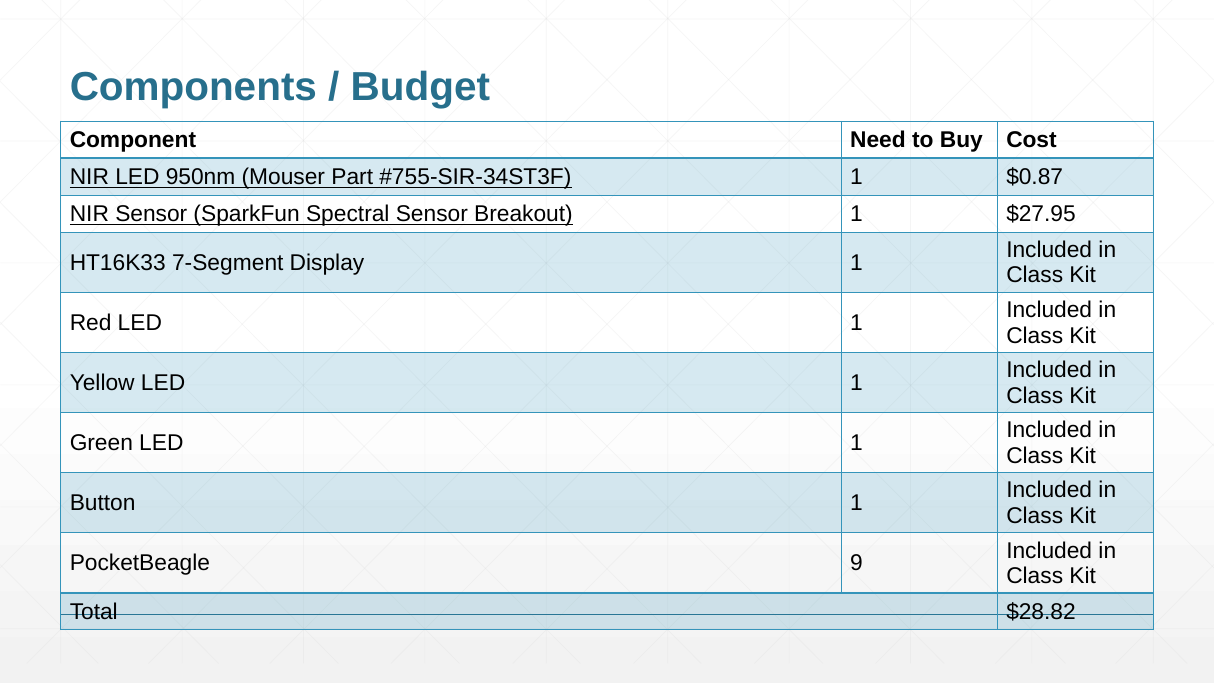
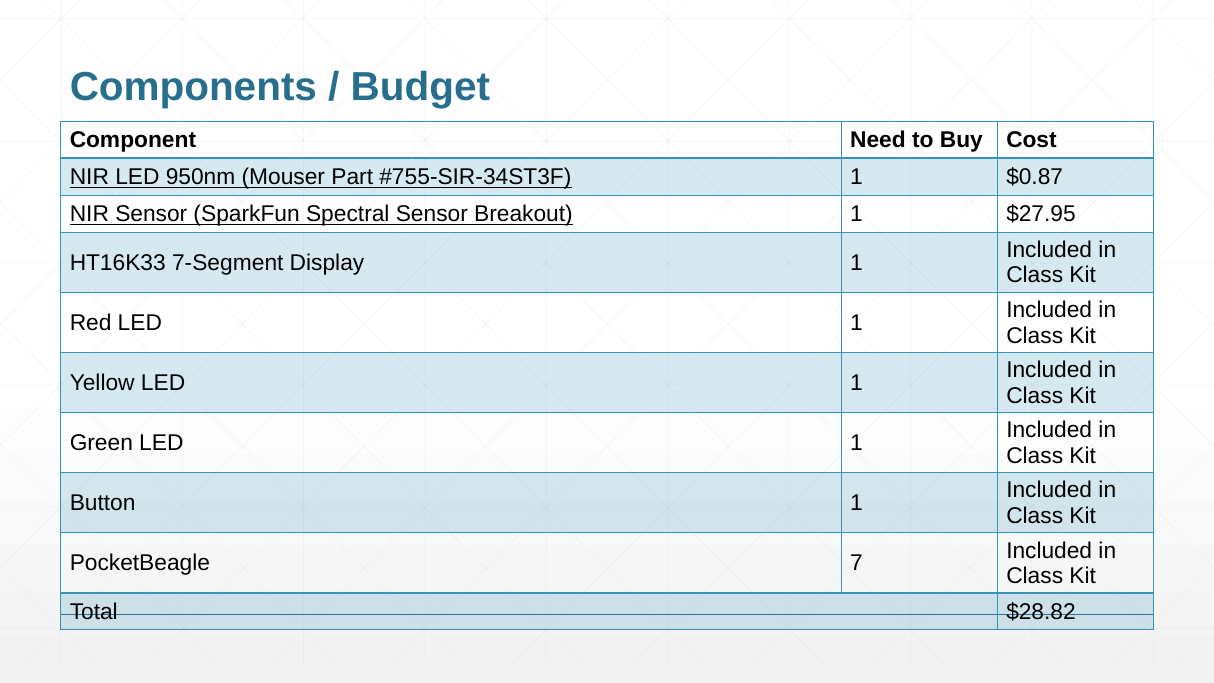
9: 9 -> 7
